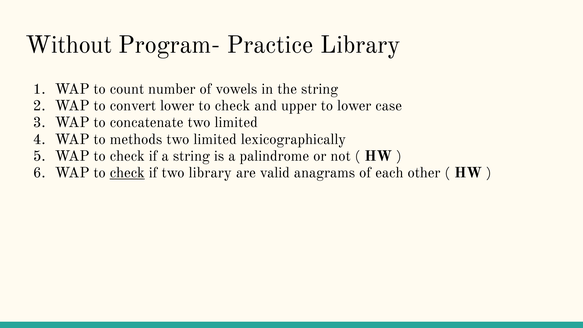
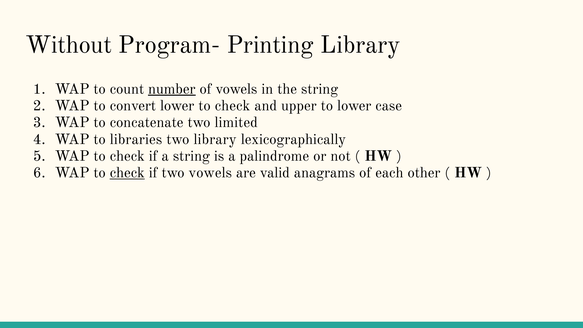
Practice: Practice -> Printing
number underline: none -> present
methods: methods -> libraries
limited at (215, 139): limited -> library
two library: library -> vowels
